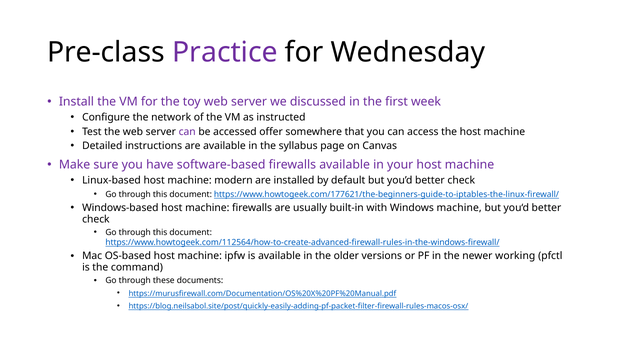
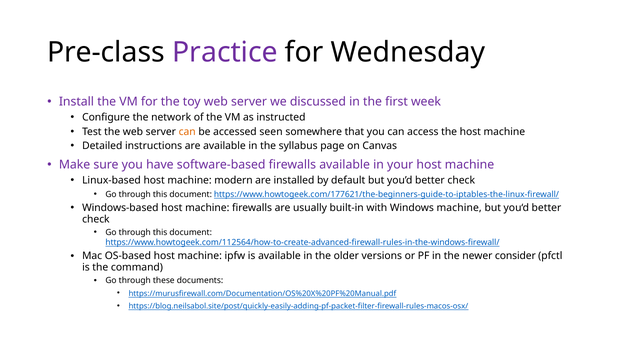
can at (187, 132) colour: purple -> orange
offer: offer -> seen
working: working -> consider
